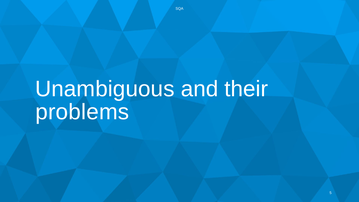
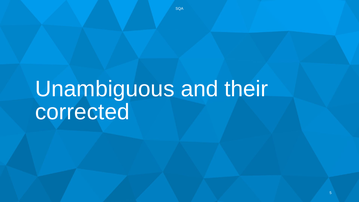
problems: problems -> corrected
